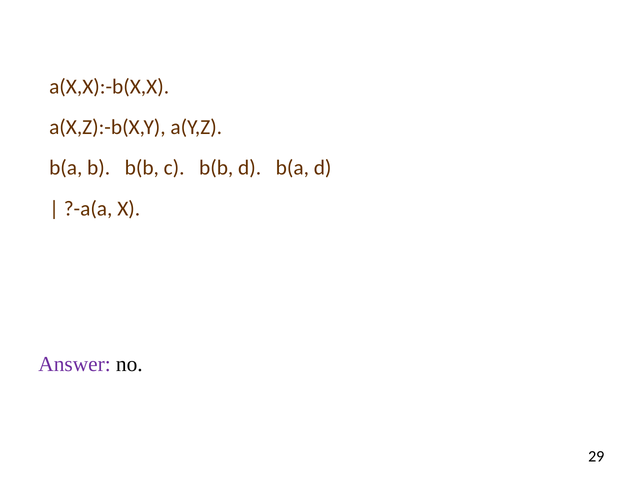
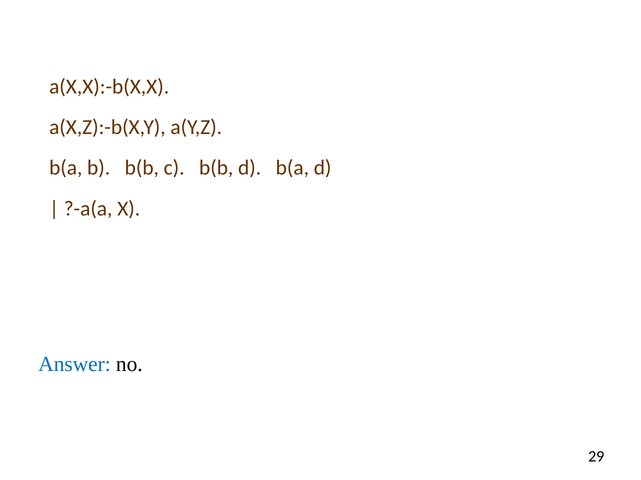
Answer colour: purple -> blue
